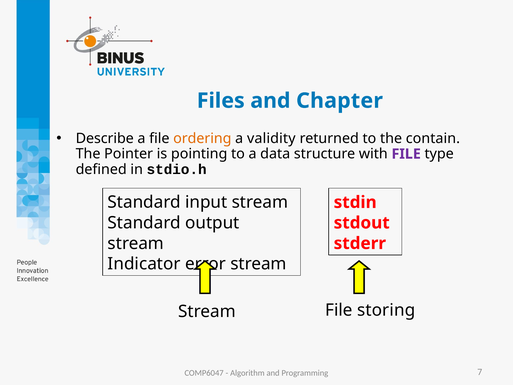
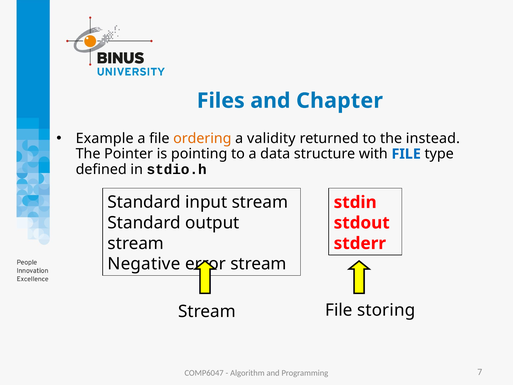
Describe: Describe -> Example
contain: contain -> instead
FILE at (406, 154) colour: purple -> blue
Indicator: Indicator -> Negative
